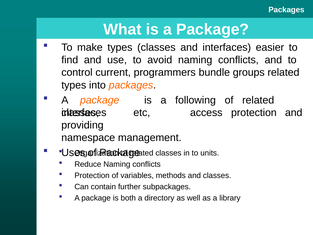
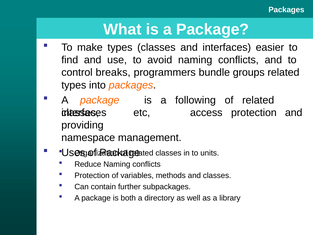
current: current -> breaks
